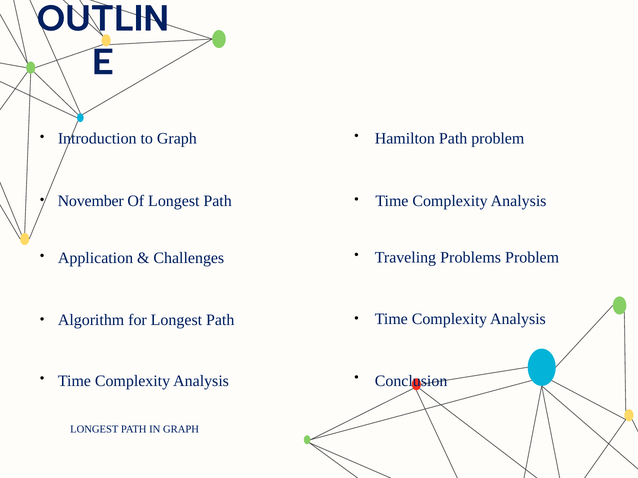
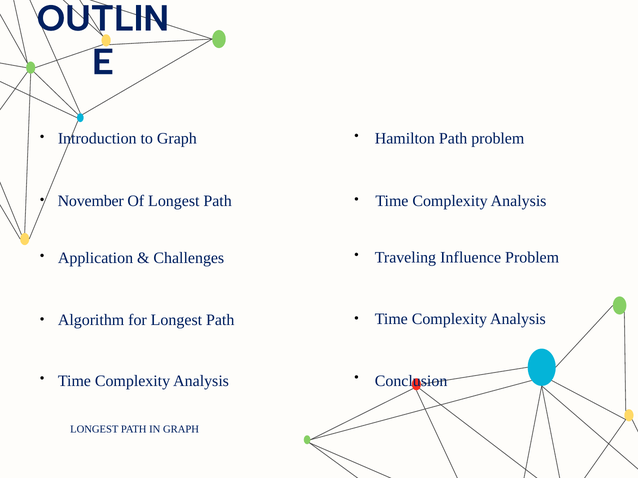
Problems: Problems -> Influence
